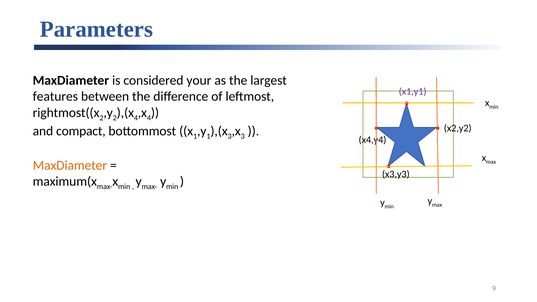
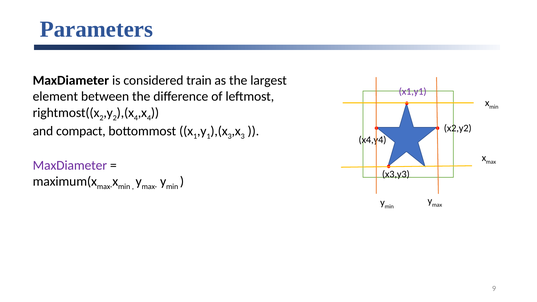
your: your -> train
features: features -> element
MaxDiameter at (70, 165) colour: orange -> purple
